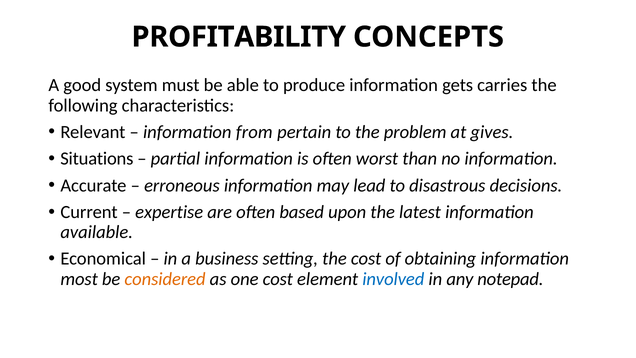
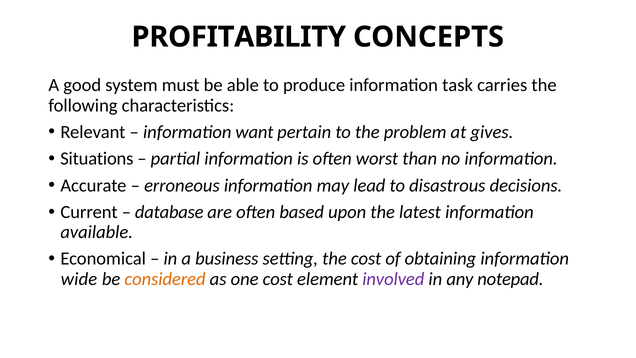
gets: gets -> task
from: from -> want
expertise: expertise -> database
most: most -> wide
involved colour: blue -> purple
